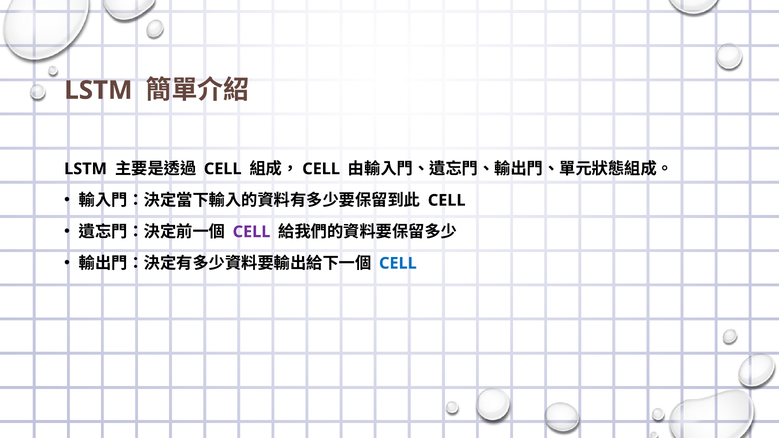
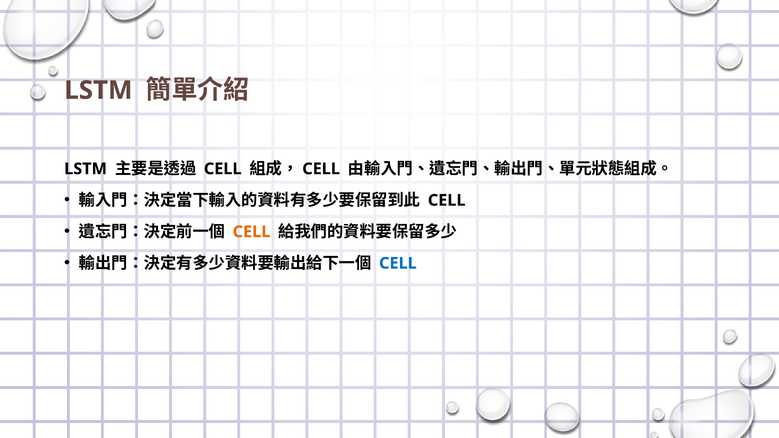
CELL at (252, 232) colour: purple -> orange
